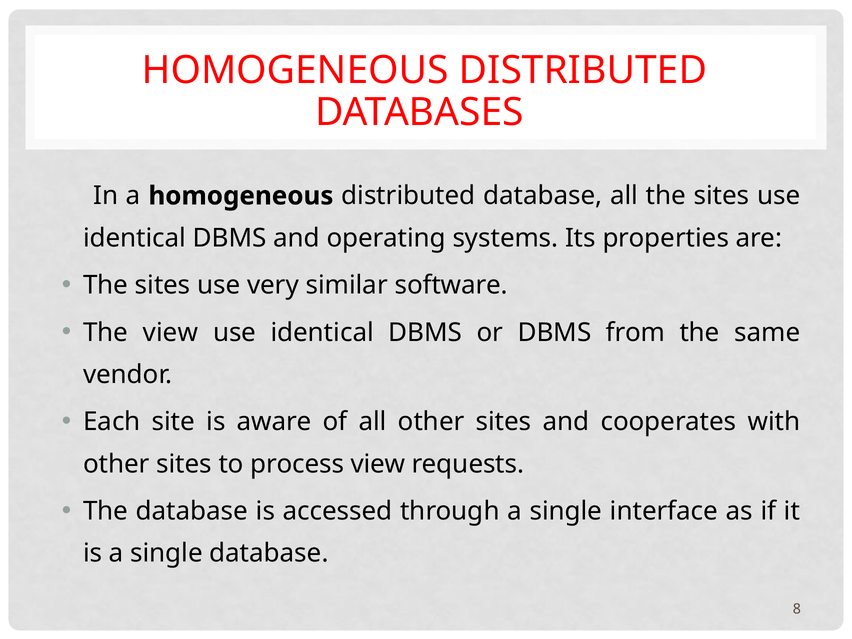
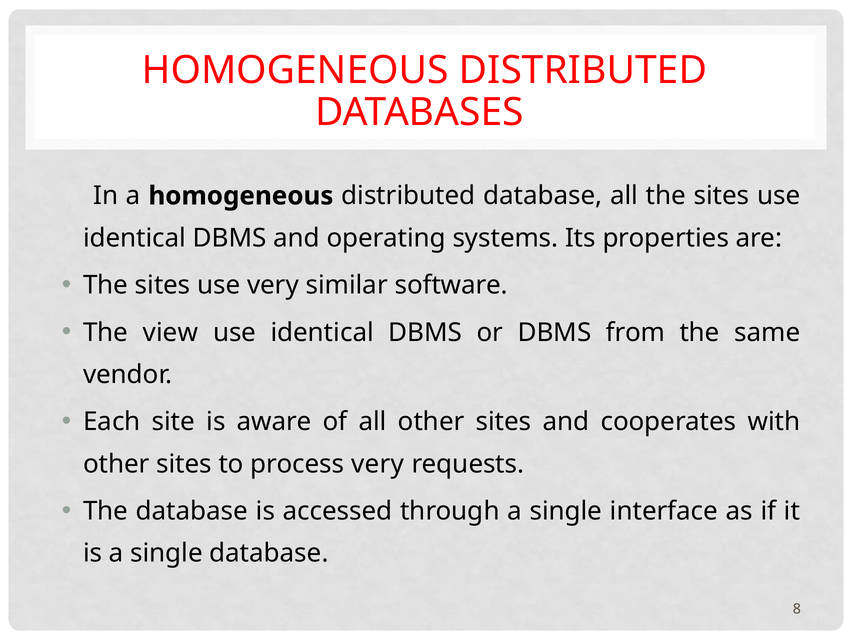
process view: view -> very
